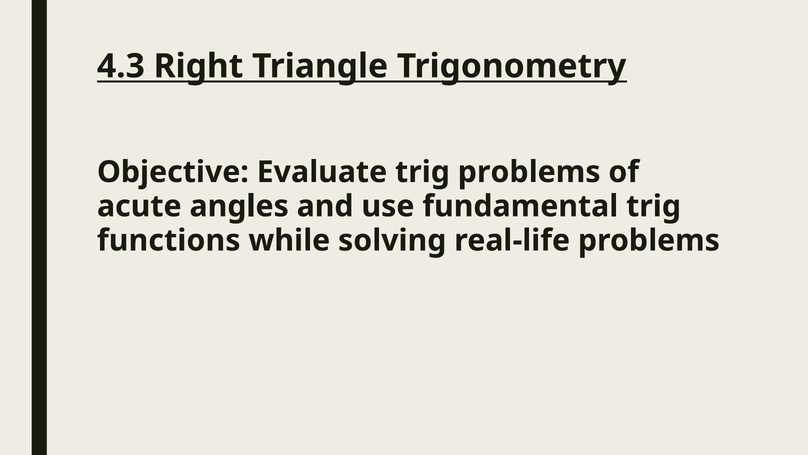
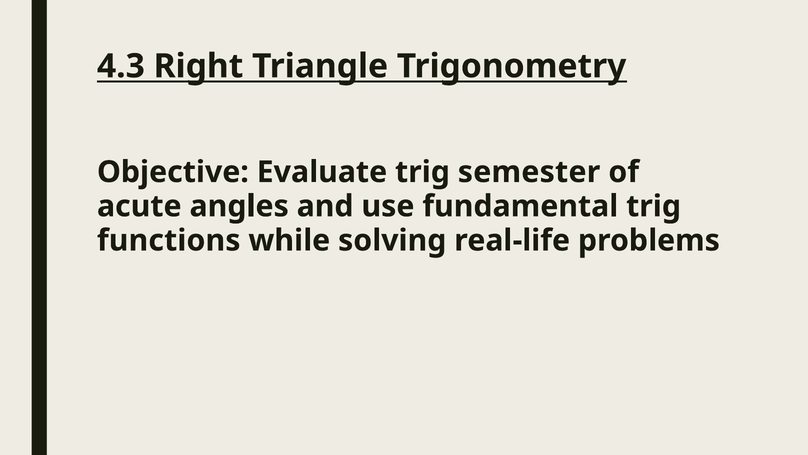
trig problems: problems -> semester
